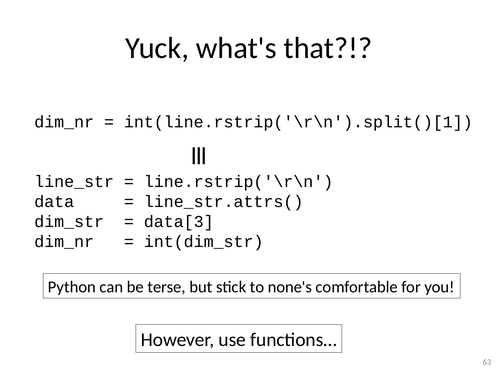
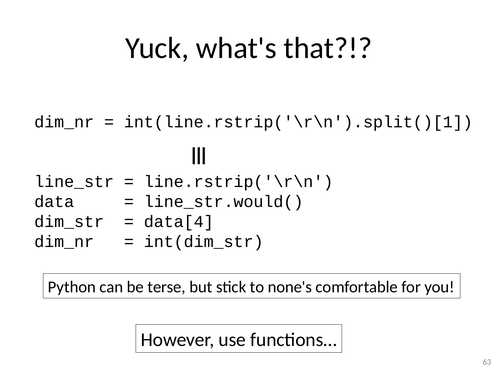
line_str.attrs(: line_str.attrs( -> line_str.would(
data[3: data[3 -> data[4
